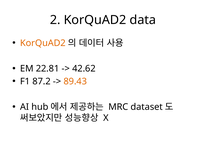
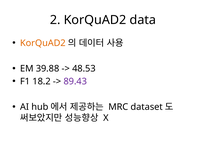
22.81: 22.81 -> 39.88
42.62: 42.62 -> 48.53
87.2: 87.2 -> 18.2
89.43 colour: orange -> purple
